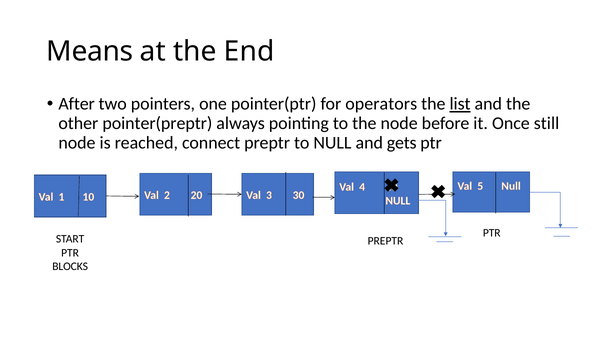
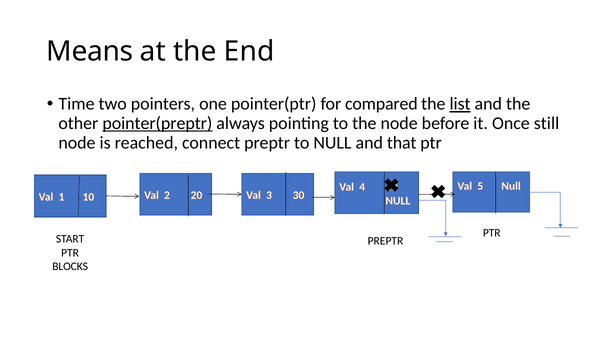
After: After -> Time
operators: operators -> compared
pointer(preptr underline: none -> present
gets: gets -> that
